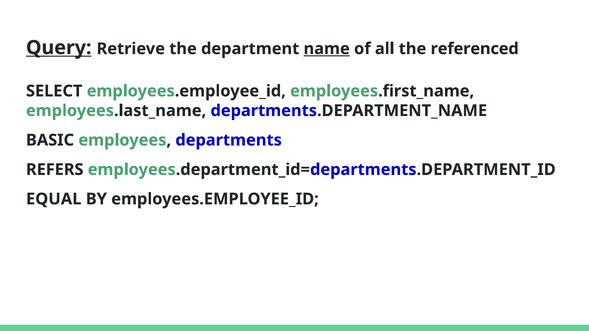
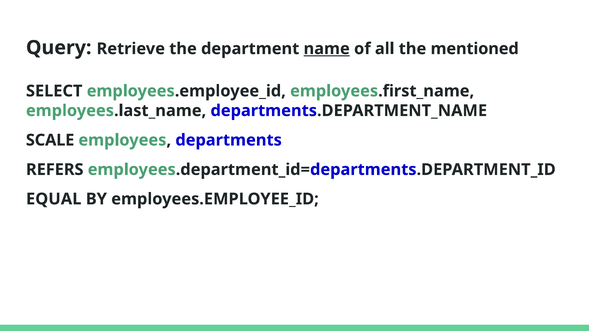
Query underline: present -> none
referenced: referenced -> mentioned
BASIC: BASIC -> SCALE
